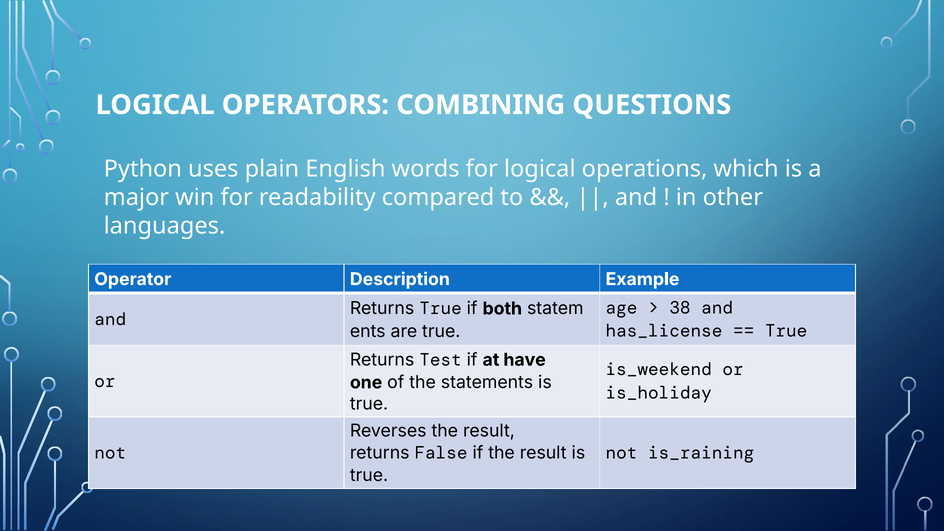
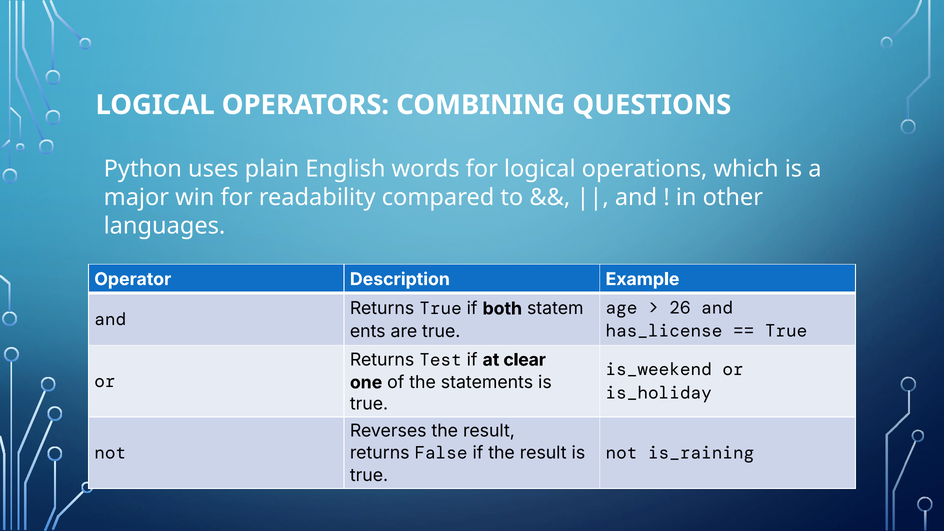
38: 38 -> 26
have: have -> clear
